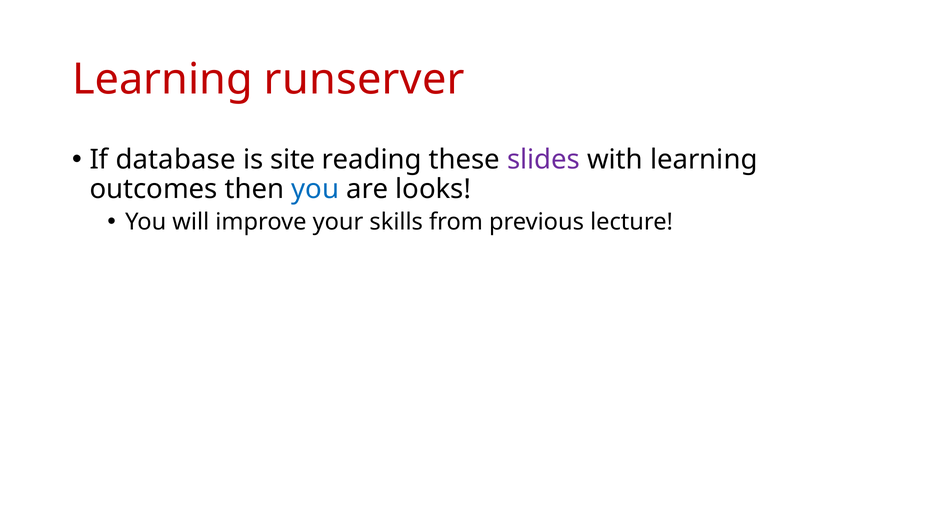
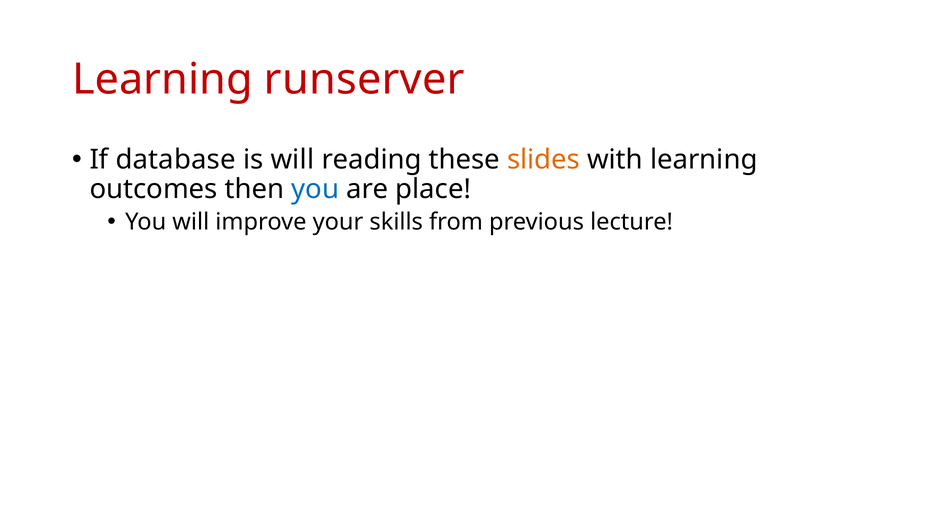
is site: site -> will
slides colour: purple -> orange
looks: looks -> place
